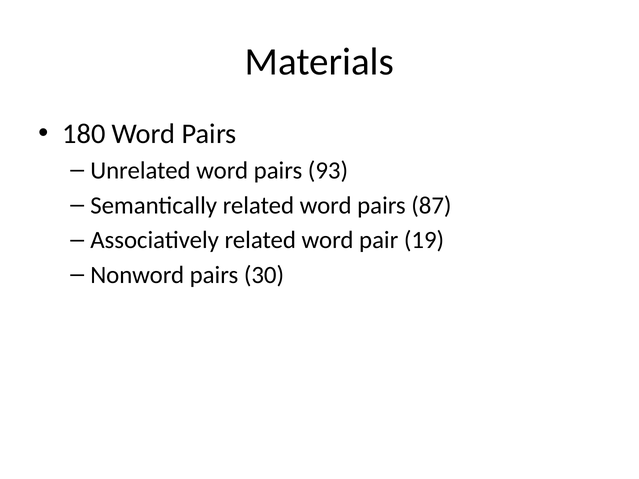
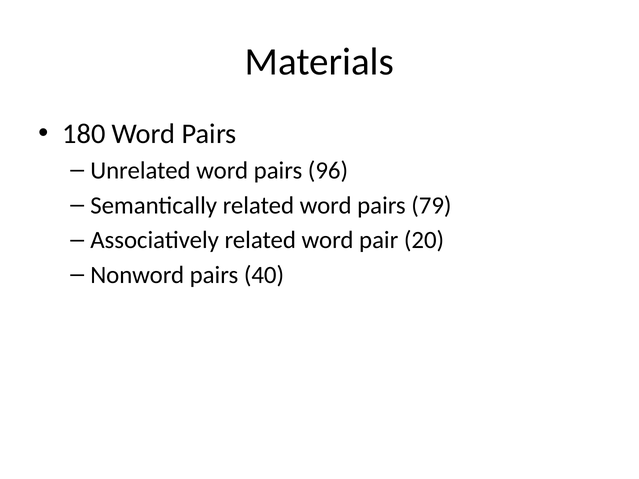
93: 93 -> 96
87: 87 -> 79
19: 19 -> 20
30: 30 -> 40
